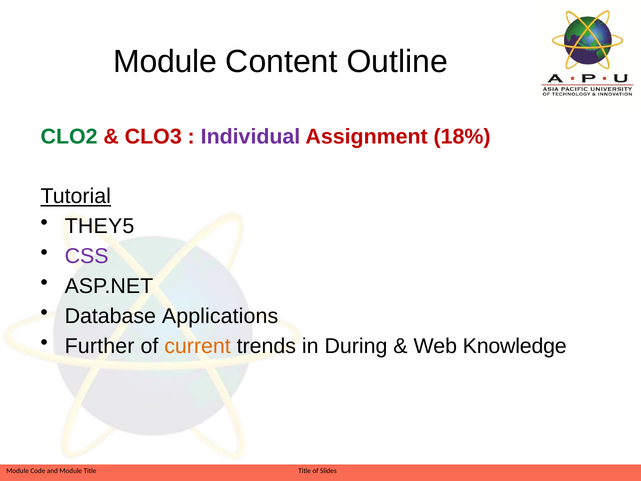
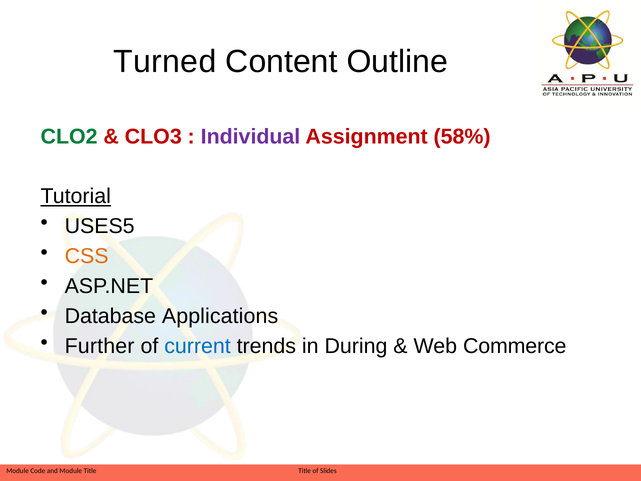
Module at (165, 62): Module -> Turned
18%: 18% -> 58%
THEY5: THEY5 -> USES5
CSS colour: purple -> orange
current colour: orange -> blue
Knowledge: Knowledge -> Commerce
